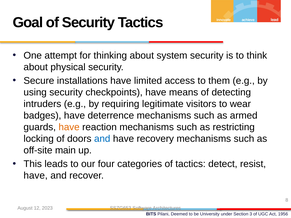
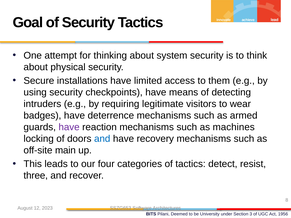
have at (69, 127) colour: orange -> purple
restricting: restricting -> machines
have at (36, 176): have -> three
